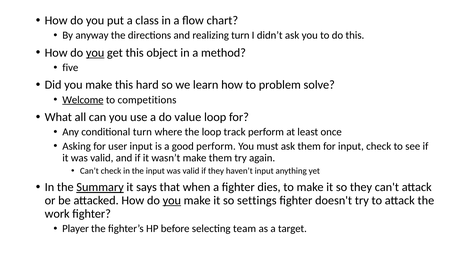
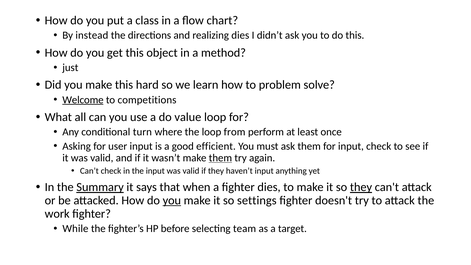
anyway: anyway -> instead
realizing turn: turn -> dies
you at (95, 53) underline: present -> none
five: five -> just
track: track -> from
good perform: perform -> efficient
them at (220, 158) underline: none -> present
they at (361, 187) underline: none -> present
Player: Player -> While
